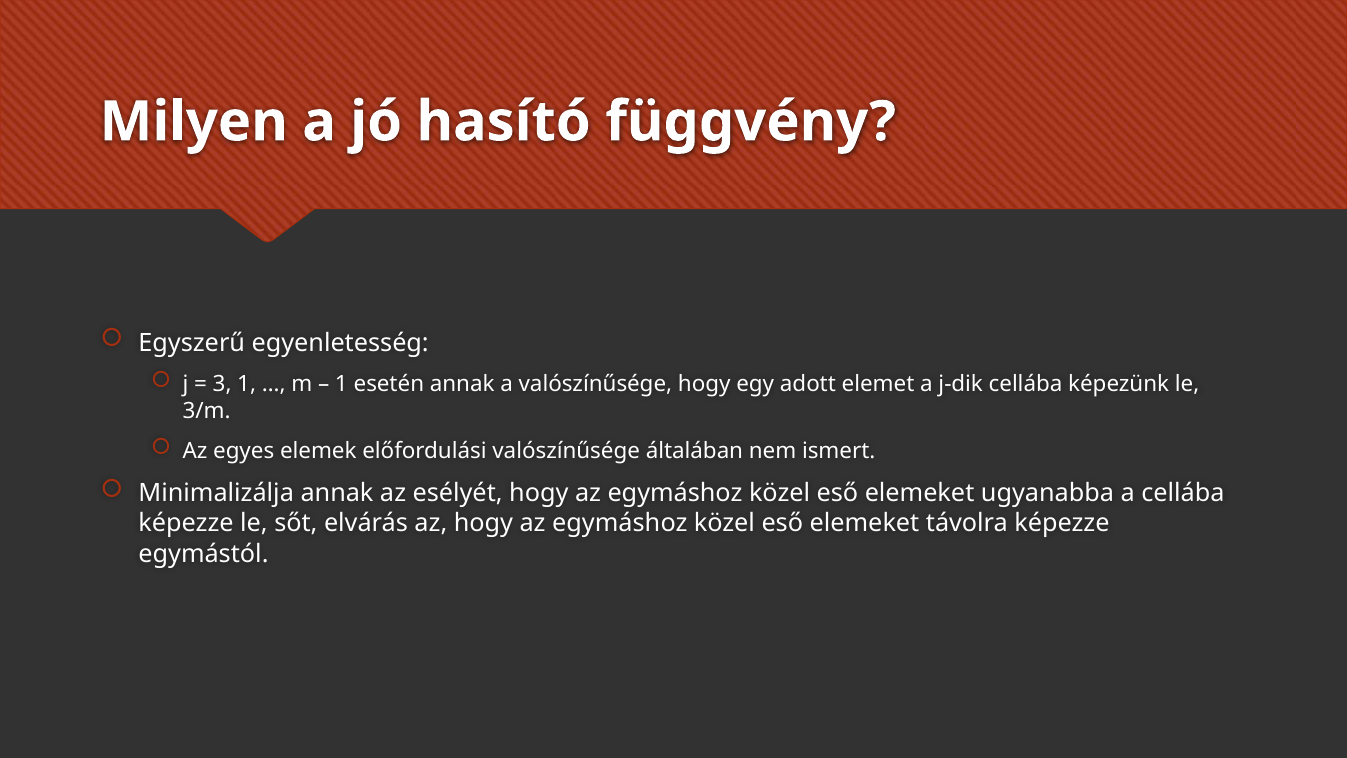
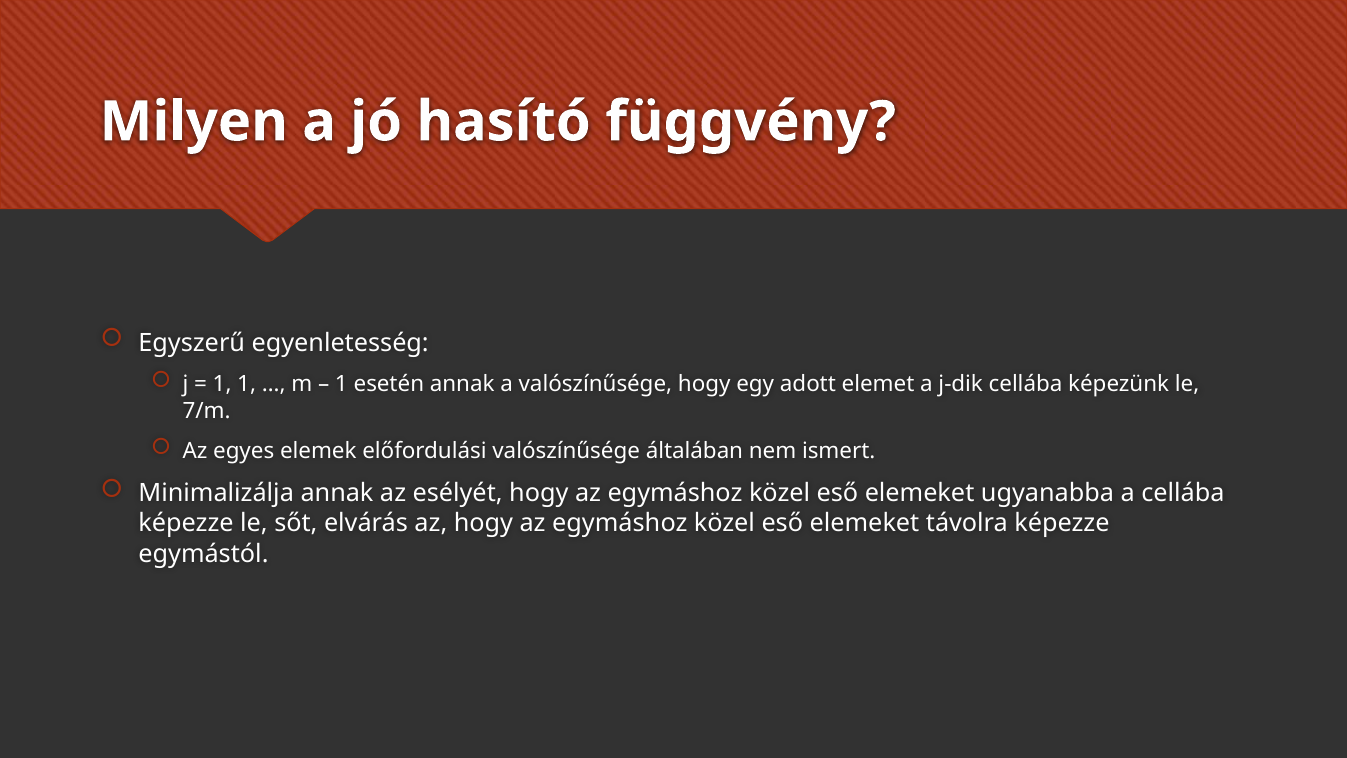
3 at (222, 384): 3 -> 1
3/m: 3/m -> 7/m
